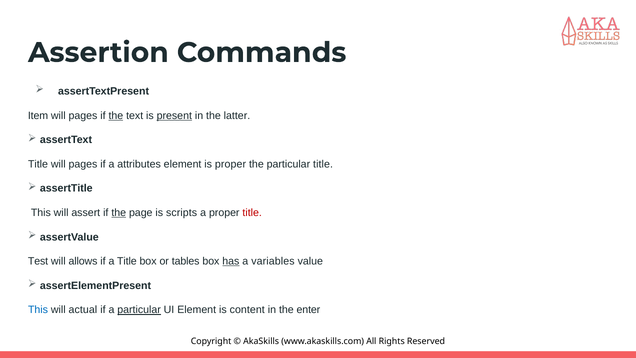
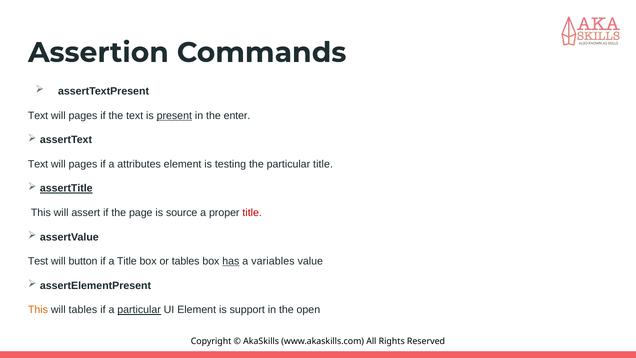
Item at (38, 115): Item -> Text
the at (116, 115) underline: present -> none
latter: latter -> enter
Title at (38, 164): Title -> Text
is proper: proper -> testing
assertTitle underline: none -> present
the at (119, 213) underline: present -> none
scripts: scripts -> source
allows: allows -> button
This at (38, 310) colour: blue -> orange
will actual: actual -> tables
content: content -> support
enter: enter -> open
